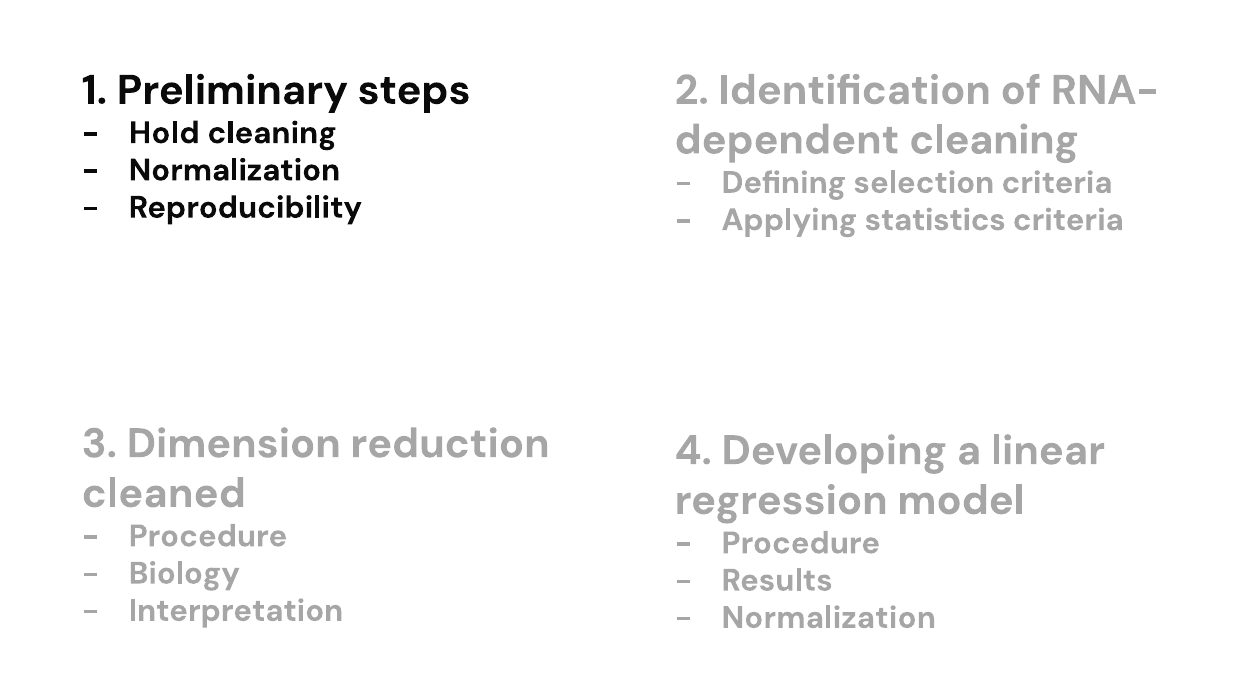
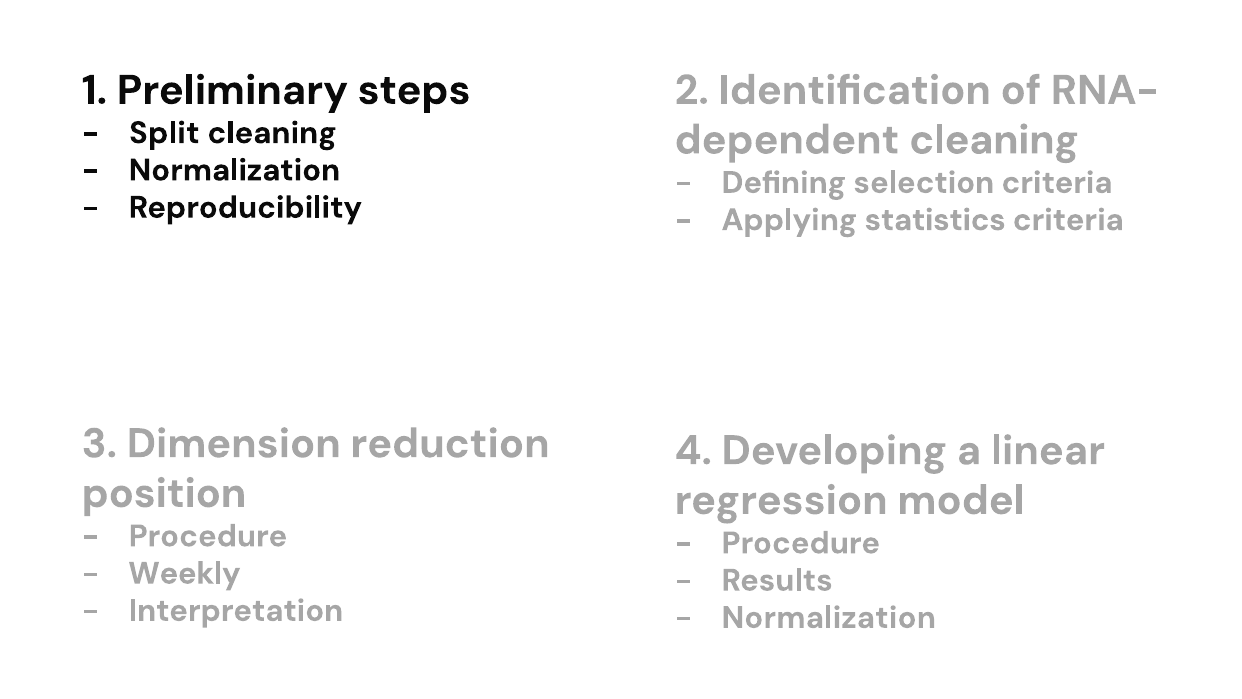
Hold: Hold -> Split
cleaned: cleaned -> position
Biology: Biology -> Weekly
